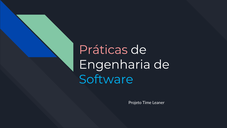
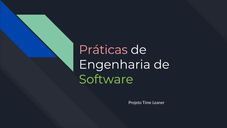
Software colour: light blue -> light green
